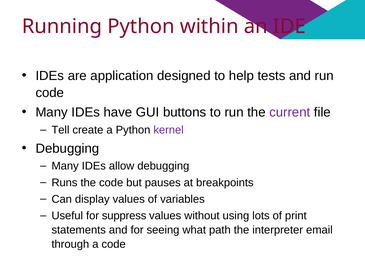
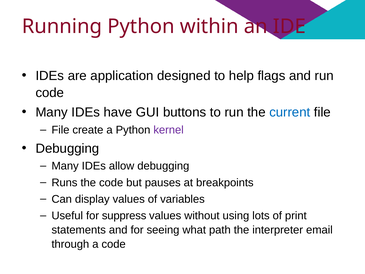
tests: tests -> flags
current colour: purple -> blue
Tell at (60, 130): Tell -> File
